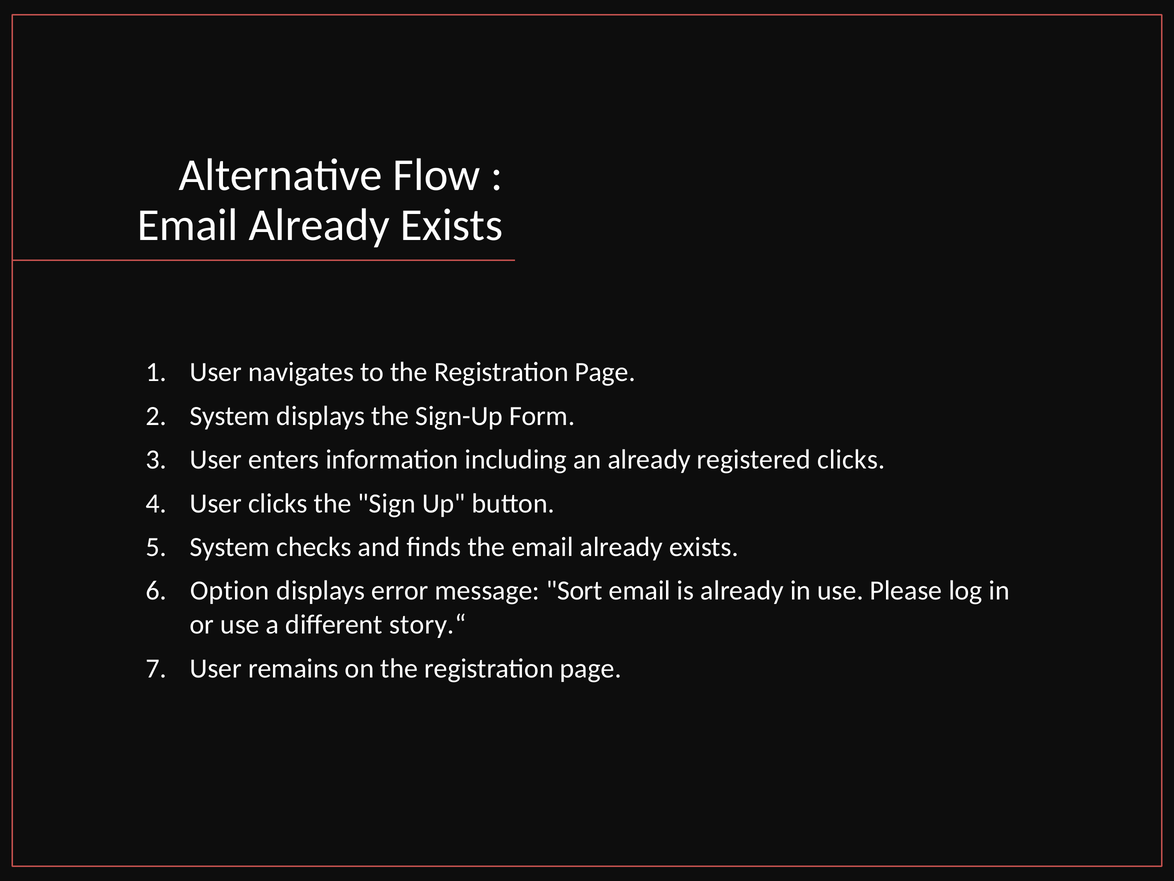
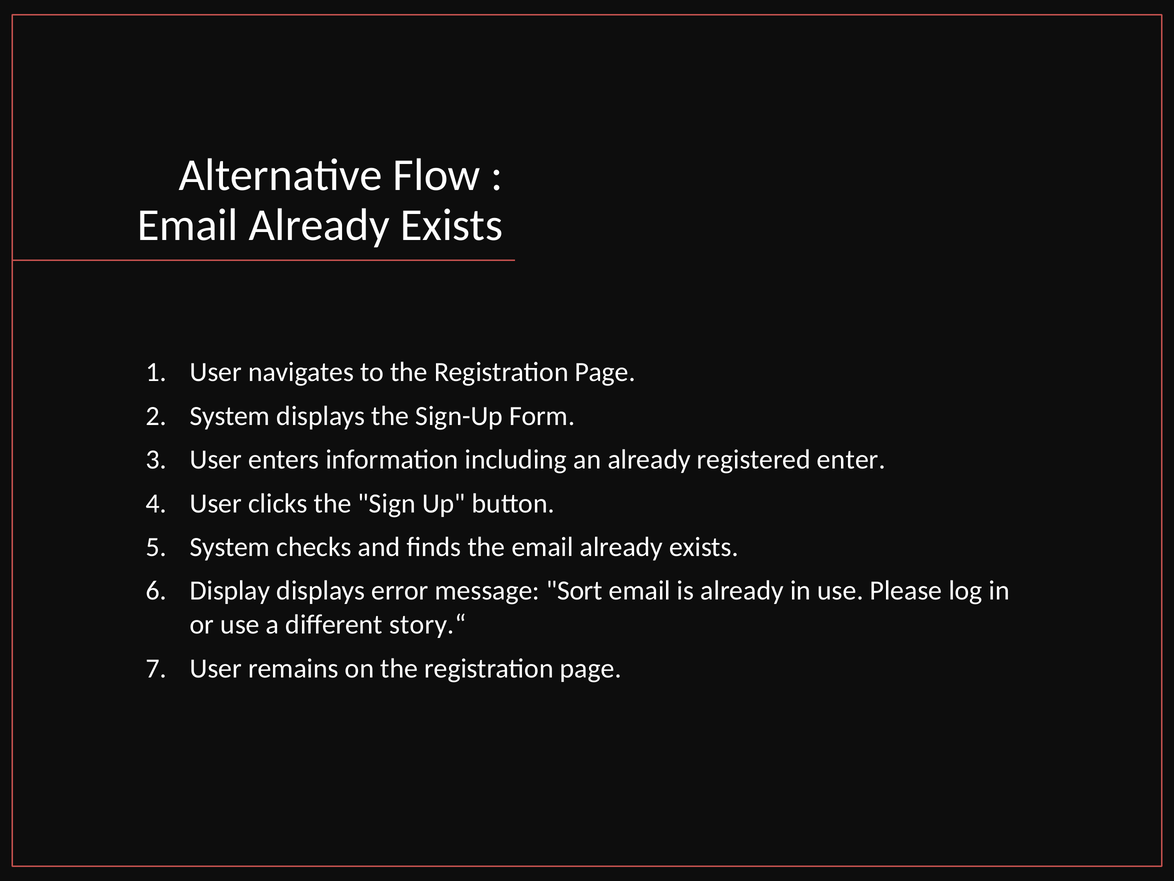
registered clicks: clicks -> enter
Option: Option -> Display
